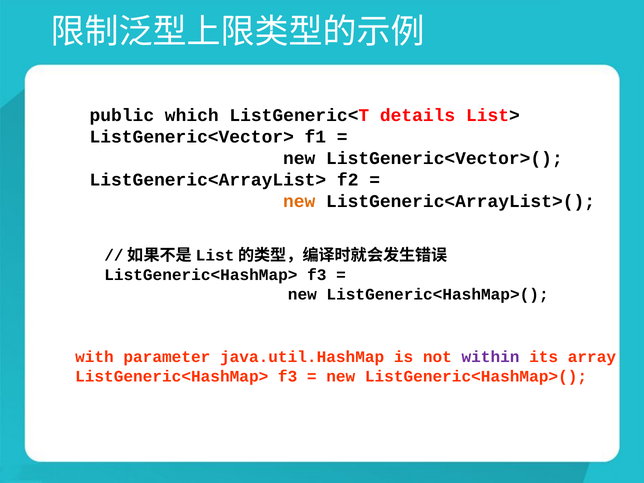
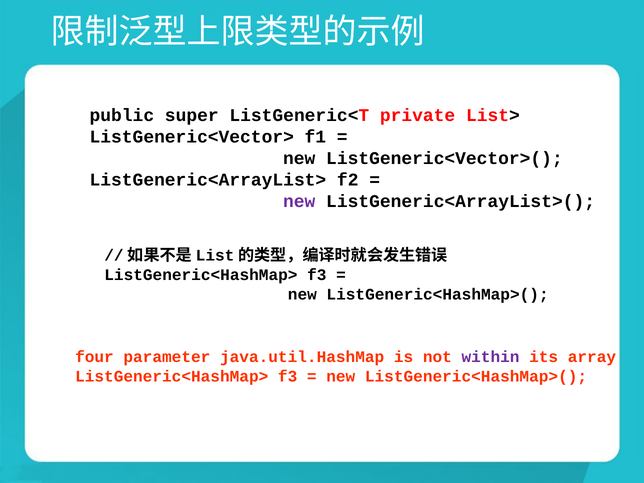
which: which -> super
details: details -> private
new at (299, 201) colour: orange -> purple
with: with -> four
